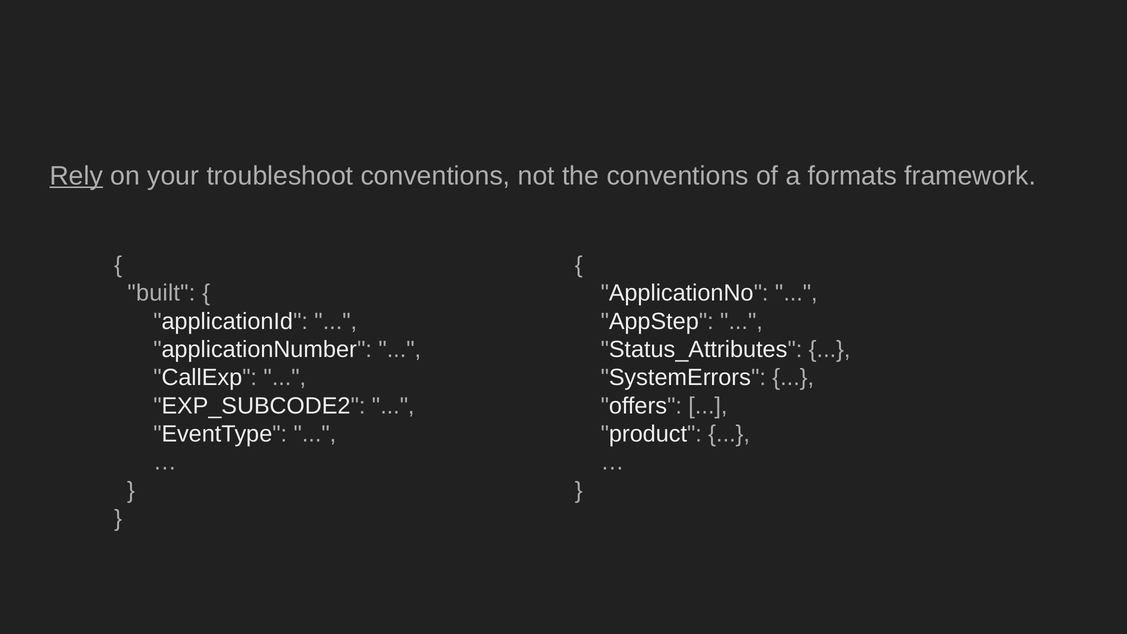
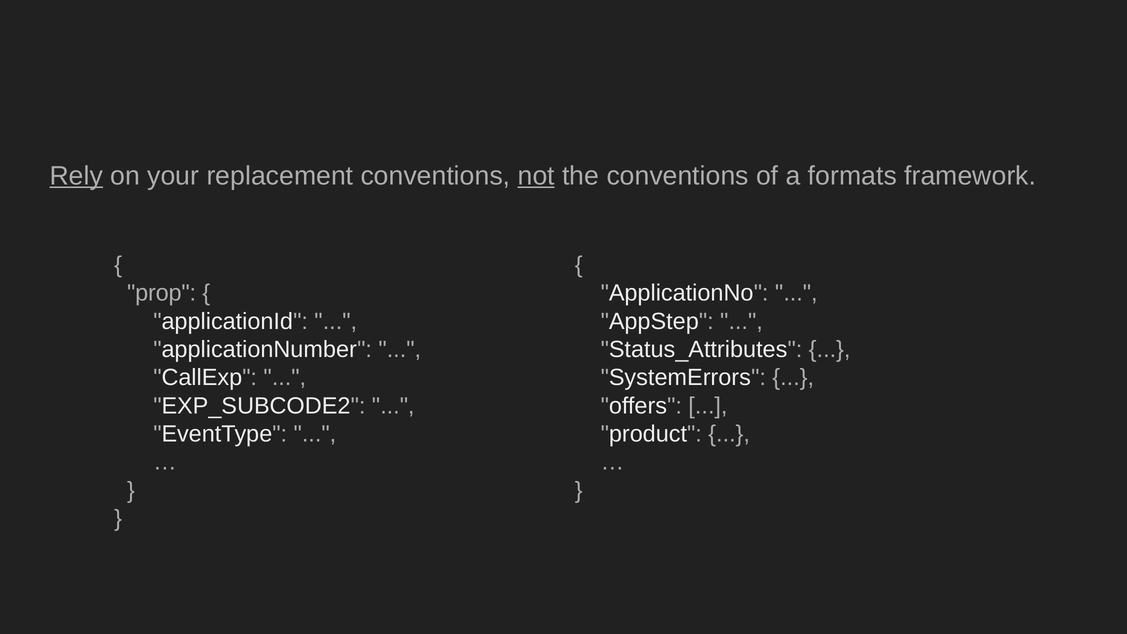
troubleshoot: troubleshoot -> replacement
not underline: none -> present
built: built -> prop
